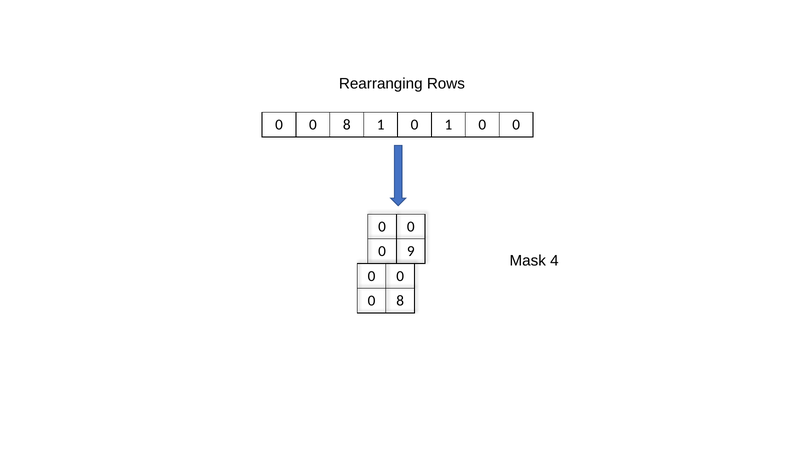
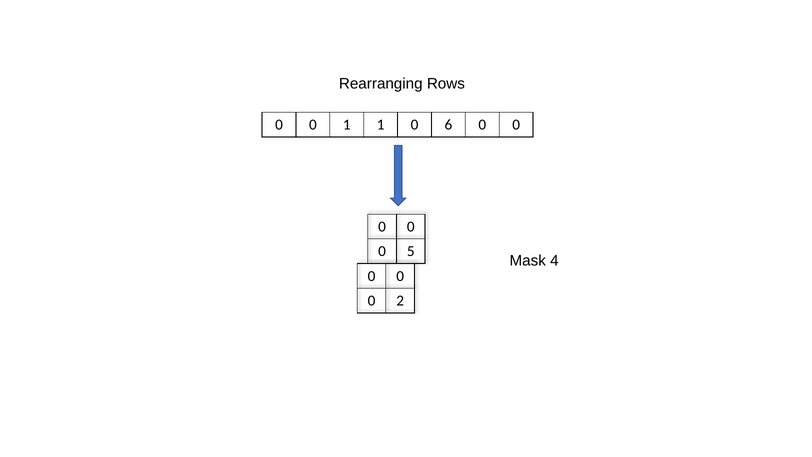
8 at (347, 125): 8 -> 1
0 1: 1 -> 6
9: 9 -> 5
8 at (400, 301): 8 -> 2
